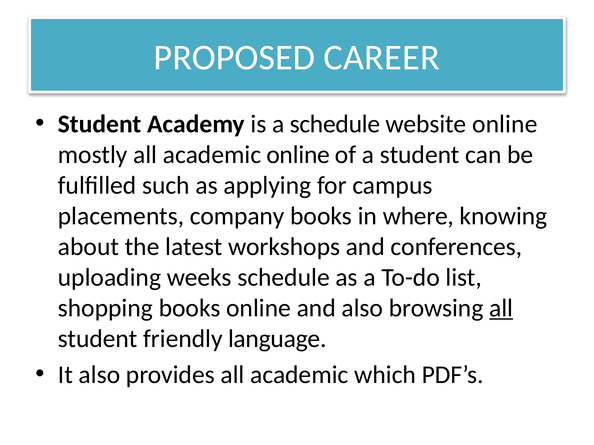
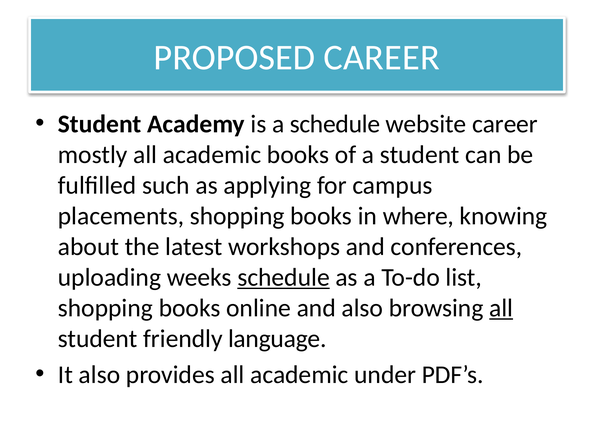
website online: online -> career
academic online: online -> books
placements company: company -> shopping
schedule at (284, 278) underline: none -> present
which: which -> under
